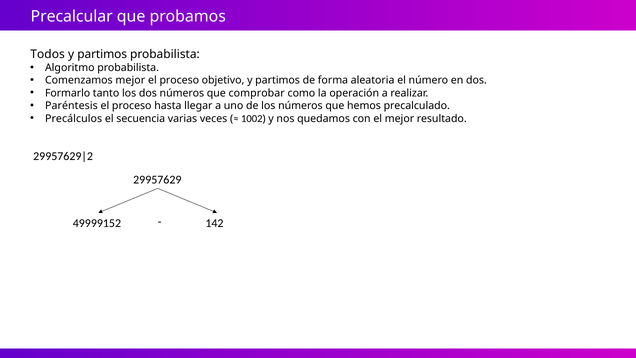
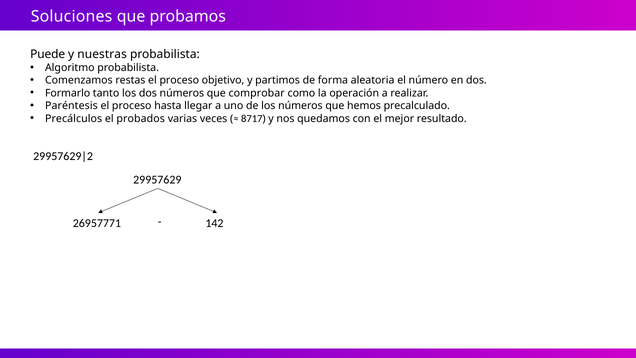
Precalcular: Precalcular -> Soluciones
Todos: Todos -> Puede
partimos at (102, 54): partimos -> nuestras
Comenzamos mejor: mejor -> restas
secuencia: secuencia -> probados
1002: 1002 -> 8717
49999152: 49999152 -> 26957771
